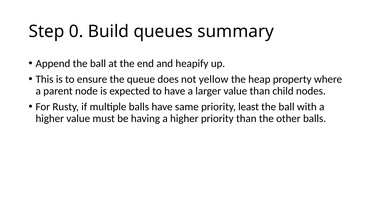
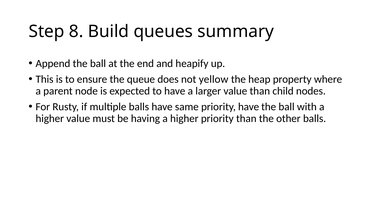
0: 0 -> 8
priority least: least -> have
